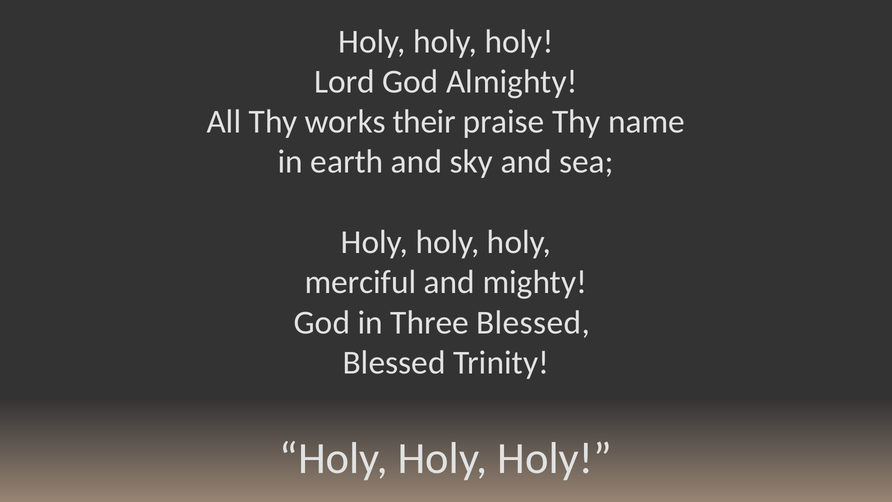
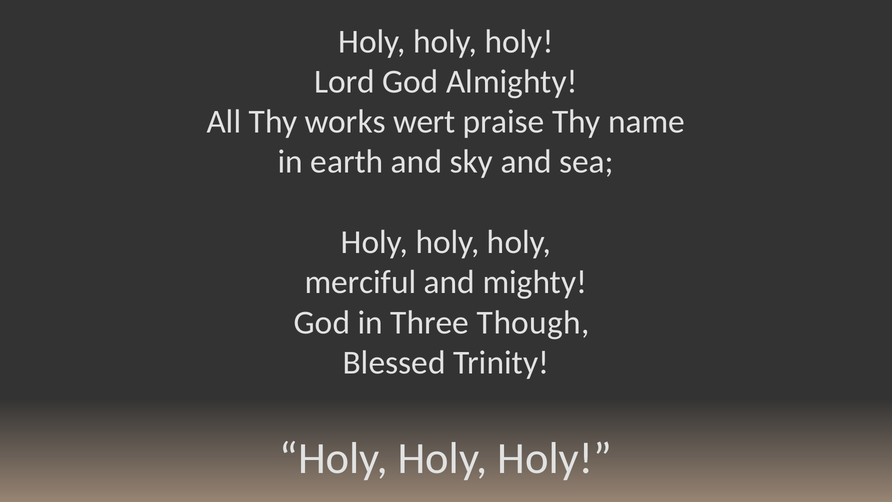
their: their -> wert
Three Blessed: Blessed -> Though
